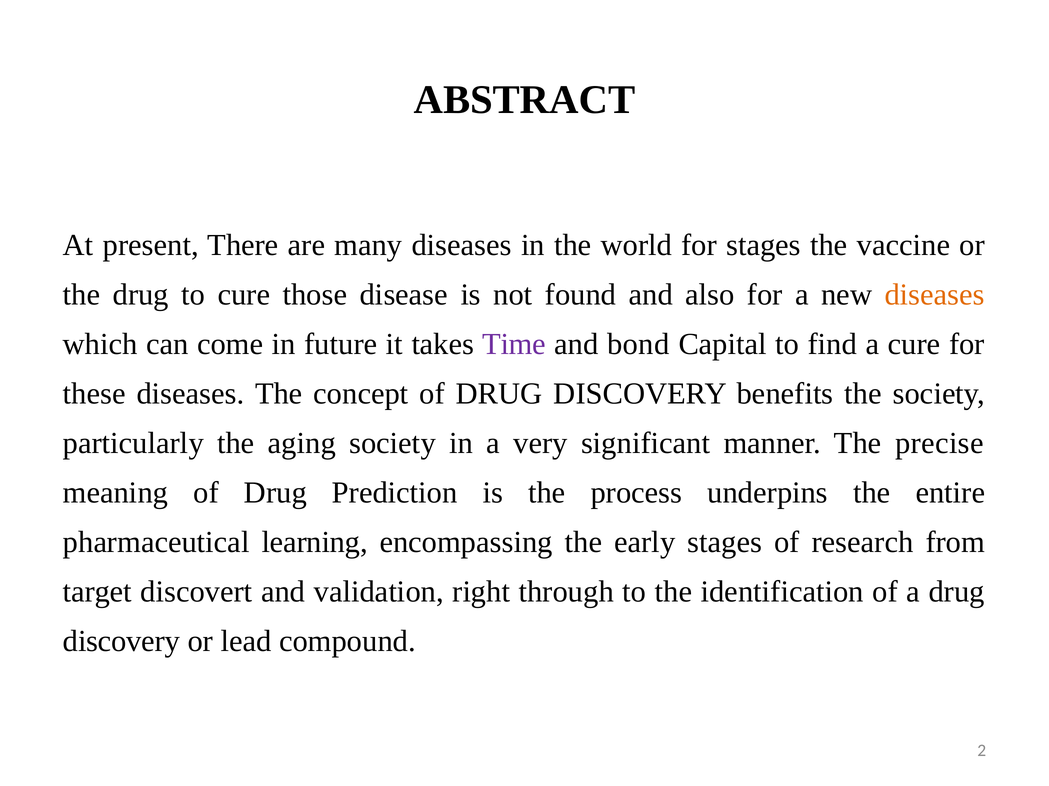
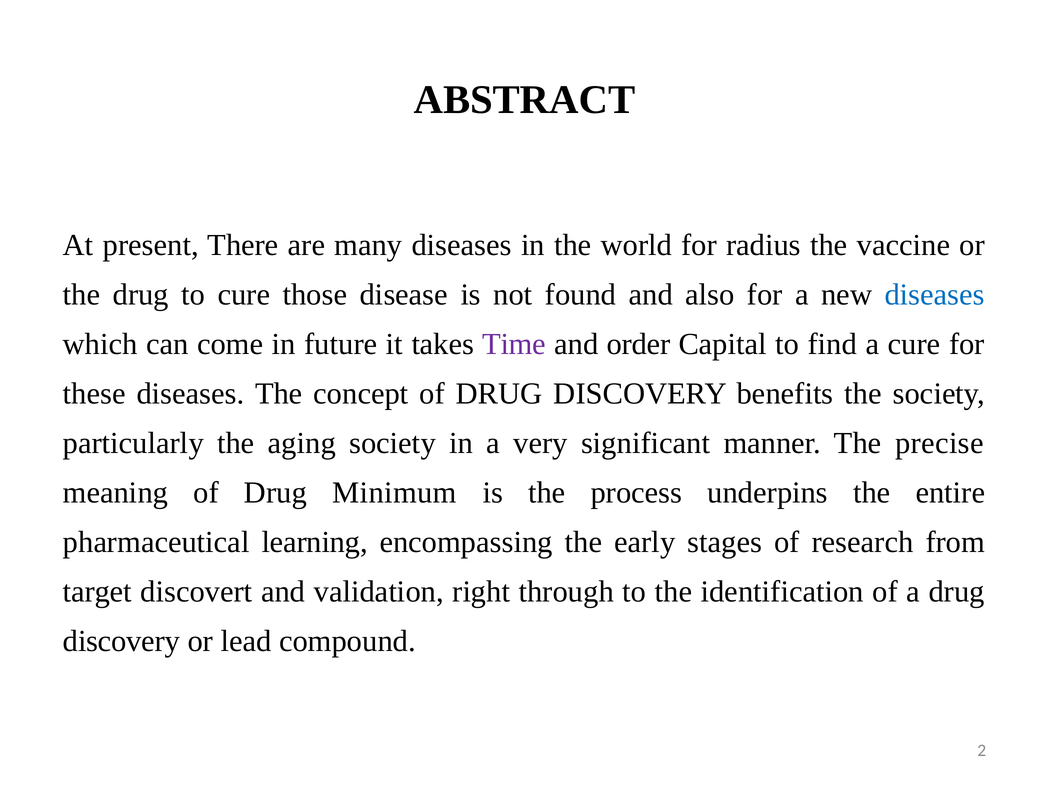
for stages: stages -> radius
diseases at (935, 295) colour: orange -> blue
bond: bond -> order
Prediction: Prediction -> Minimum
